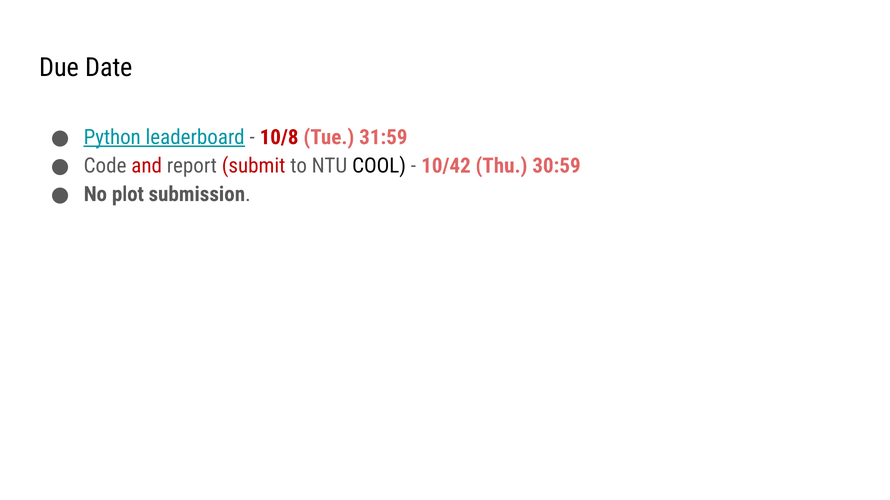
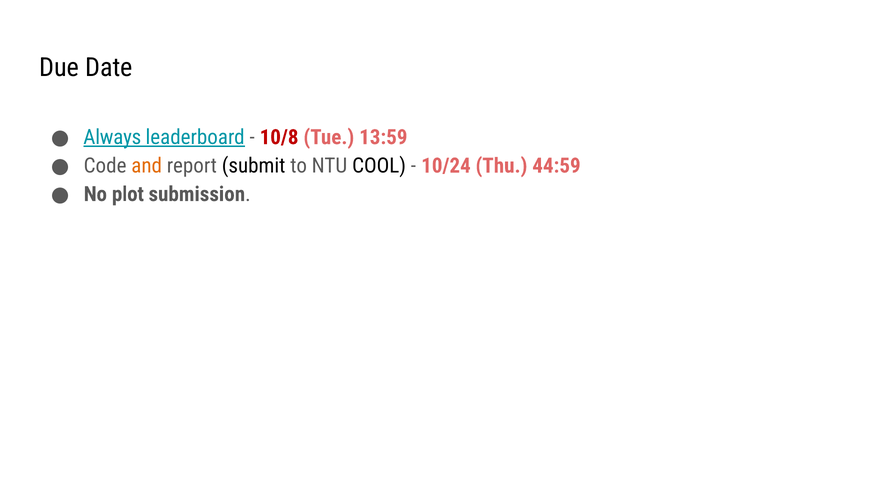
Python: Python -> Always
31:59: 31:59 -> 13:59
and colour: red -> orange
submit colour: red -> black
10/42: 10/42 -> 10/24
30:59: 30:59 -> 44:59
